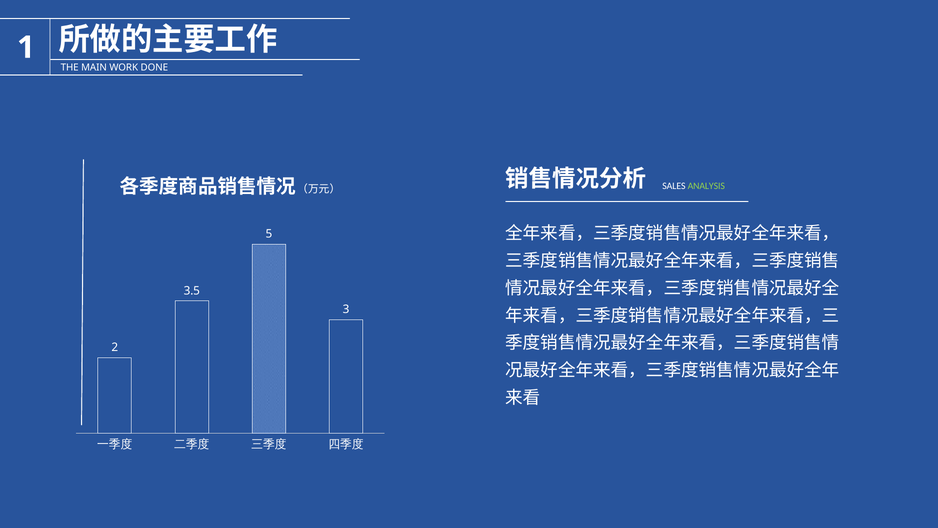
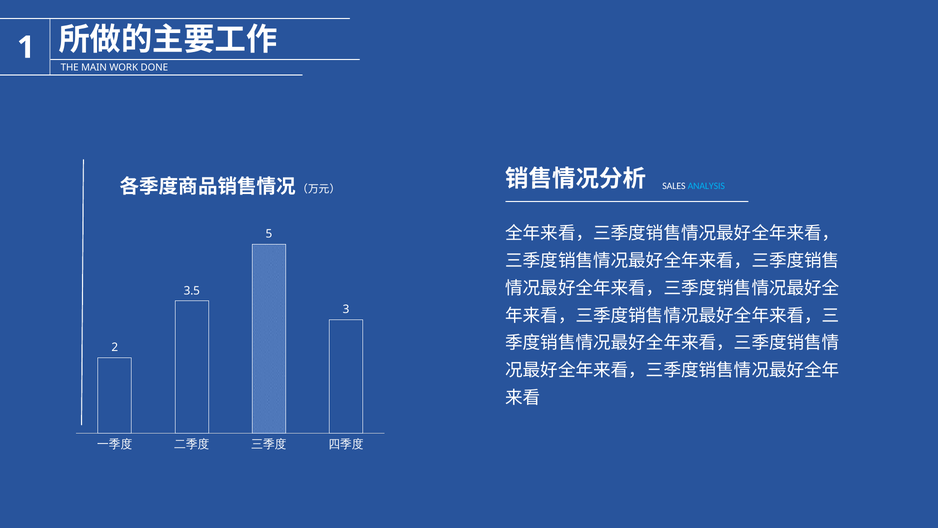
ANALYSIS colour: light green -> light blue
